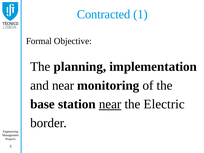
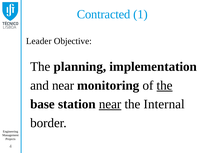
Formal: Formal -> Leader
the at (165, 85) underline: none -> present
Electric: Electric -> Internal
